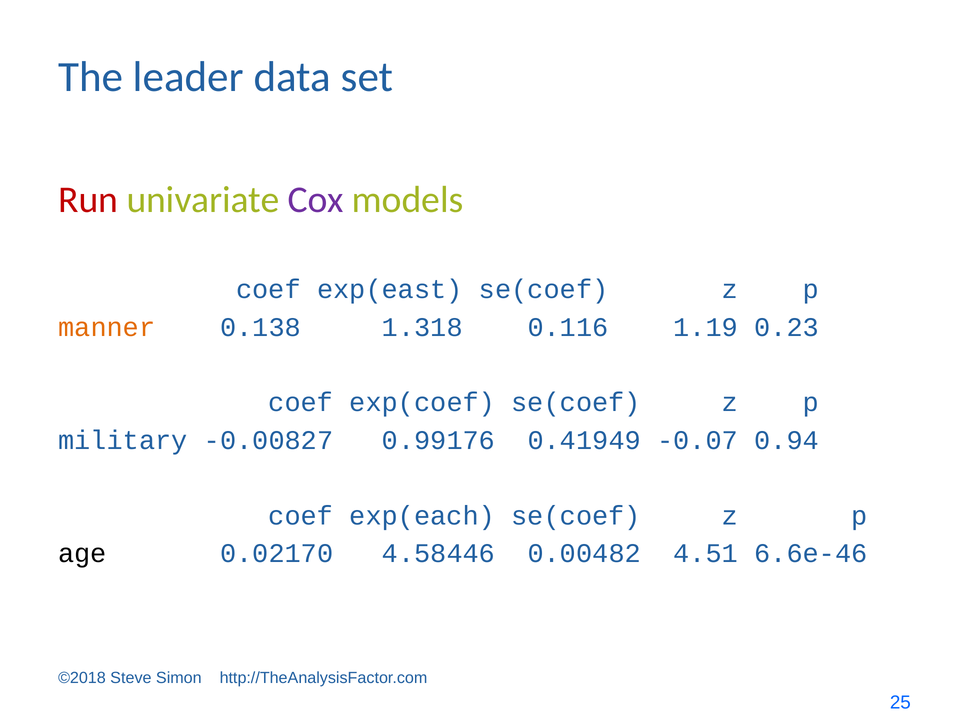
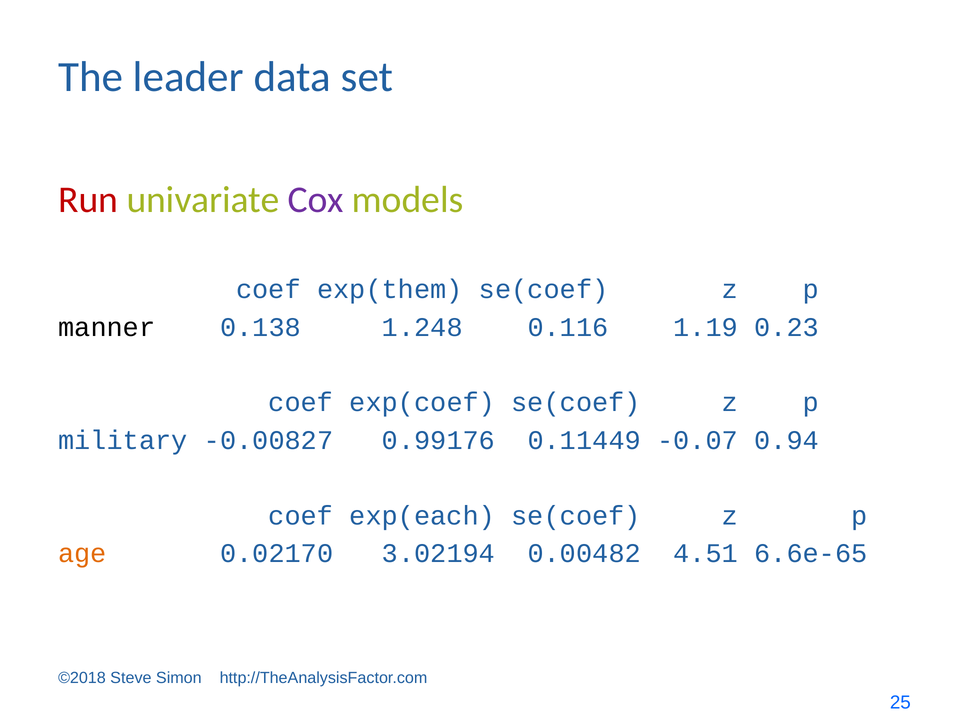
exp(east: exp(east -> exp(them
manner colour: orange -> black
1.318: 1.318 -> 1.248
0.41949: 0.41949 -> 0.11449
age colour: black -> orange
4.58446: 4.58446 -> 3.02194
6.6e-46: 6.6e-46 -> 6.6e-65
